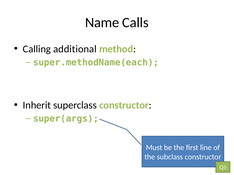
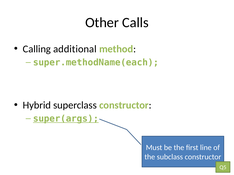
Name: Name -> Other
Inherit: Inherit -> Hybrid
super(args underline: none -> present
